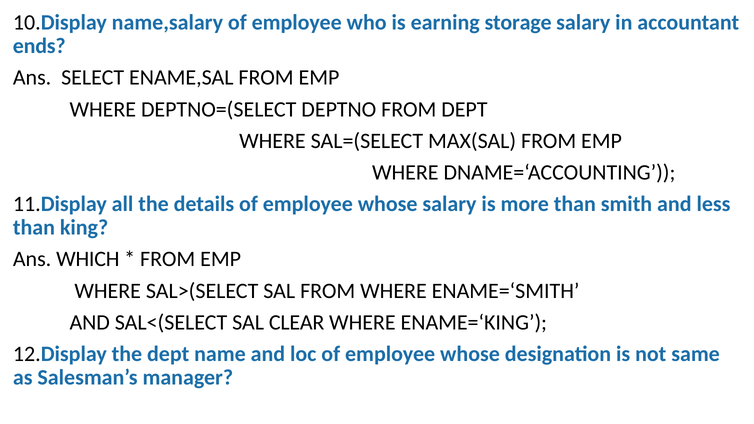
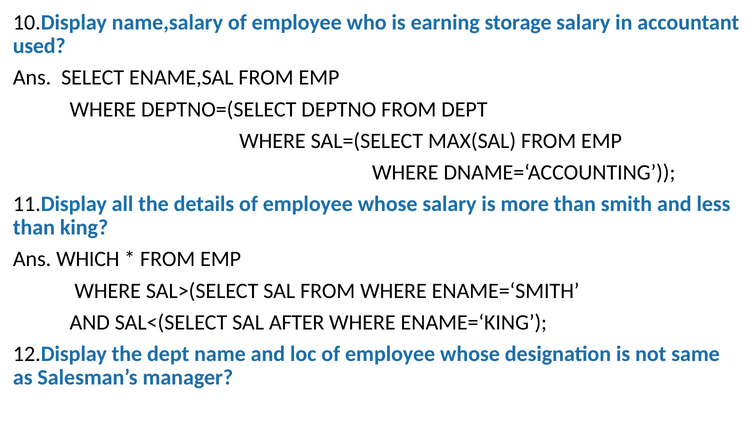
ends: ends -> used
CLEAR: CLEAR -> AFTER
